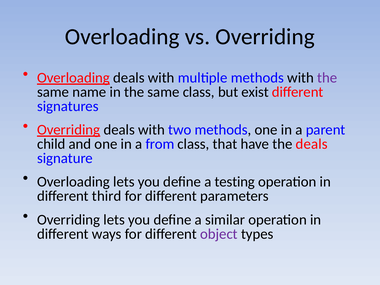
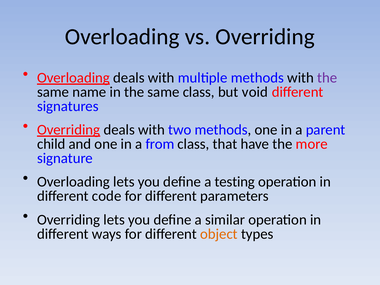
exist: exist -> void
the deals: deals -> more
third: third -> code
object colour: purple -> orange
